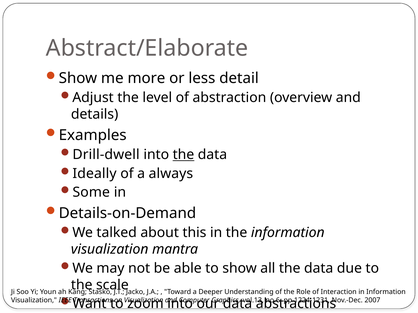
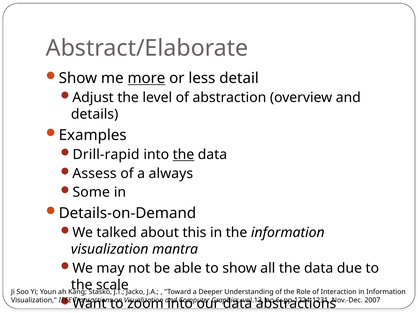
more underline: none -> present
Drill-dwell: Drill-dwell -> Drill-rapid
Ideally: Ideally -> Assess
